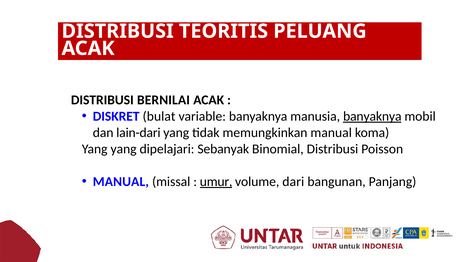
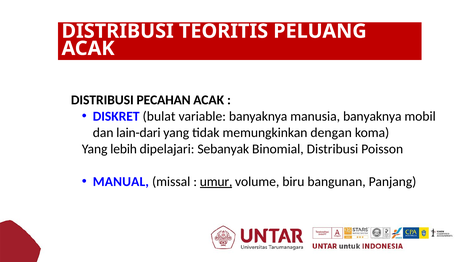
BERNILAI: BERNILAI -> PECAHAN
banyaknya at (372, 116) underline: present -> none
memungkinkan manual: manual -> dengan
Yang yang: yang -> lebih
dari: dari -> biru
